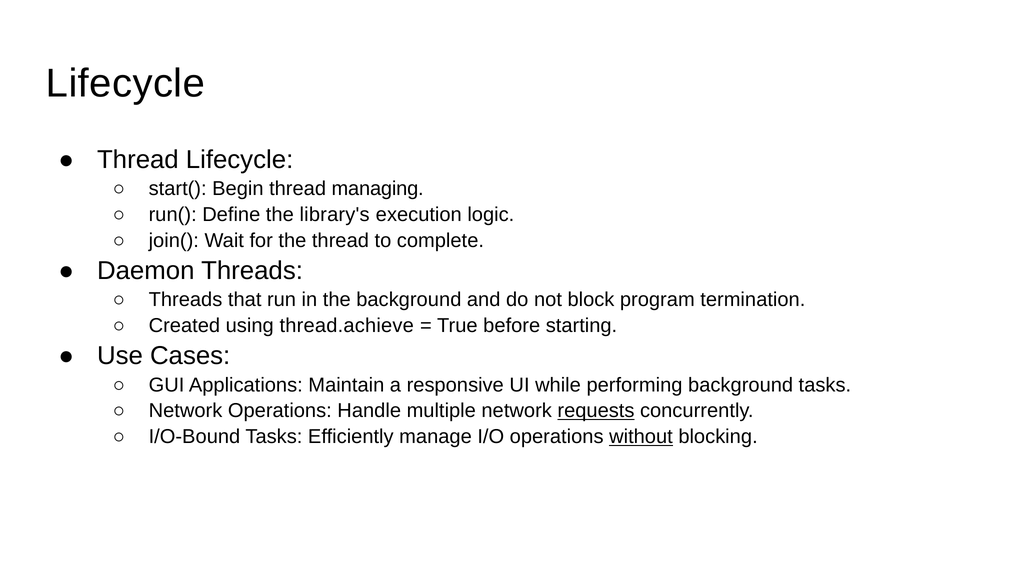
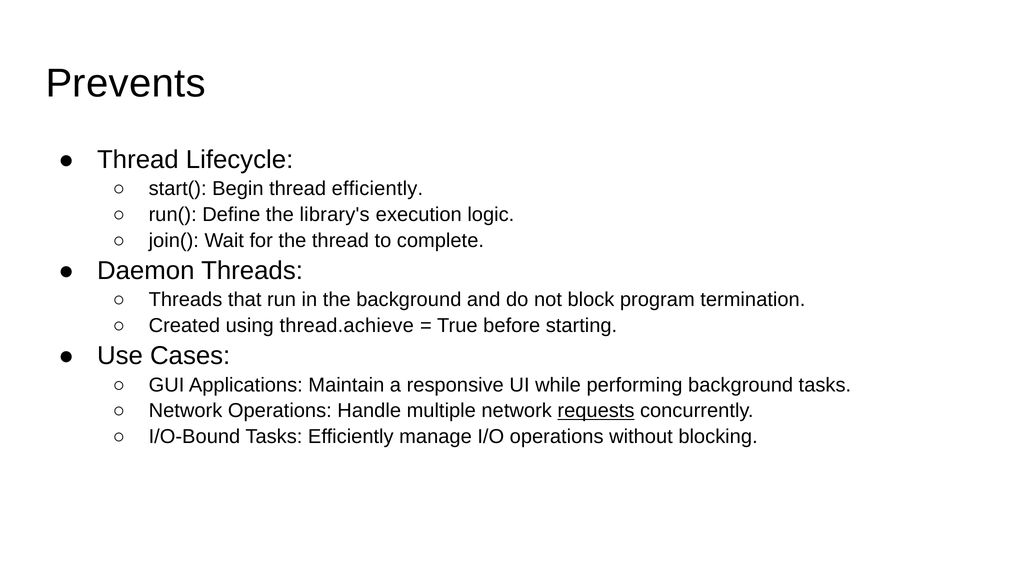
Lifecycle at (125, 84): Lifecycle -> Prevents
thread managing: managing -> efficiently
without underline: present -> none
